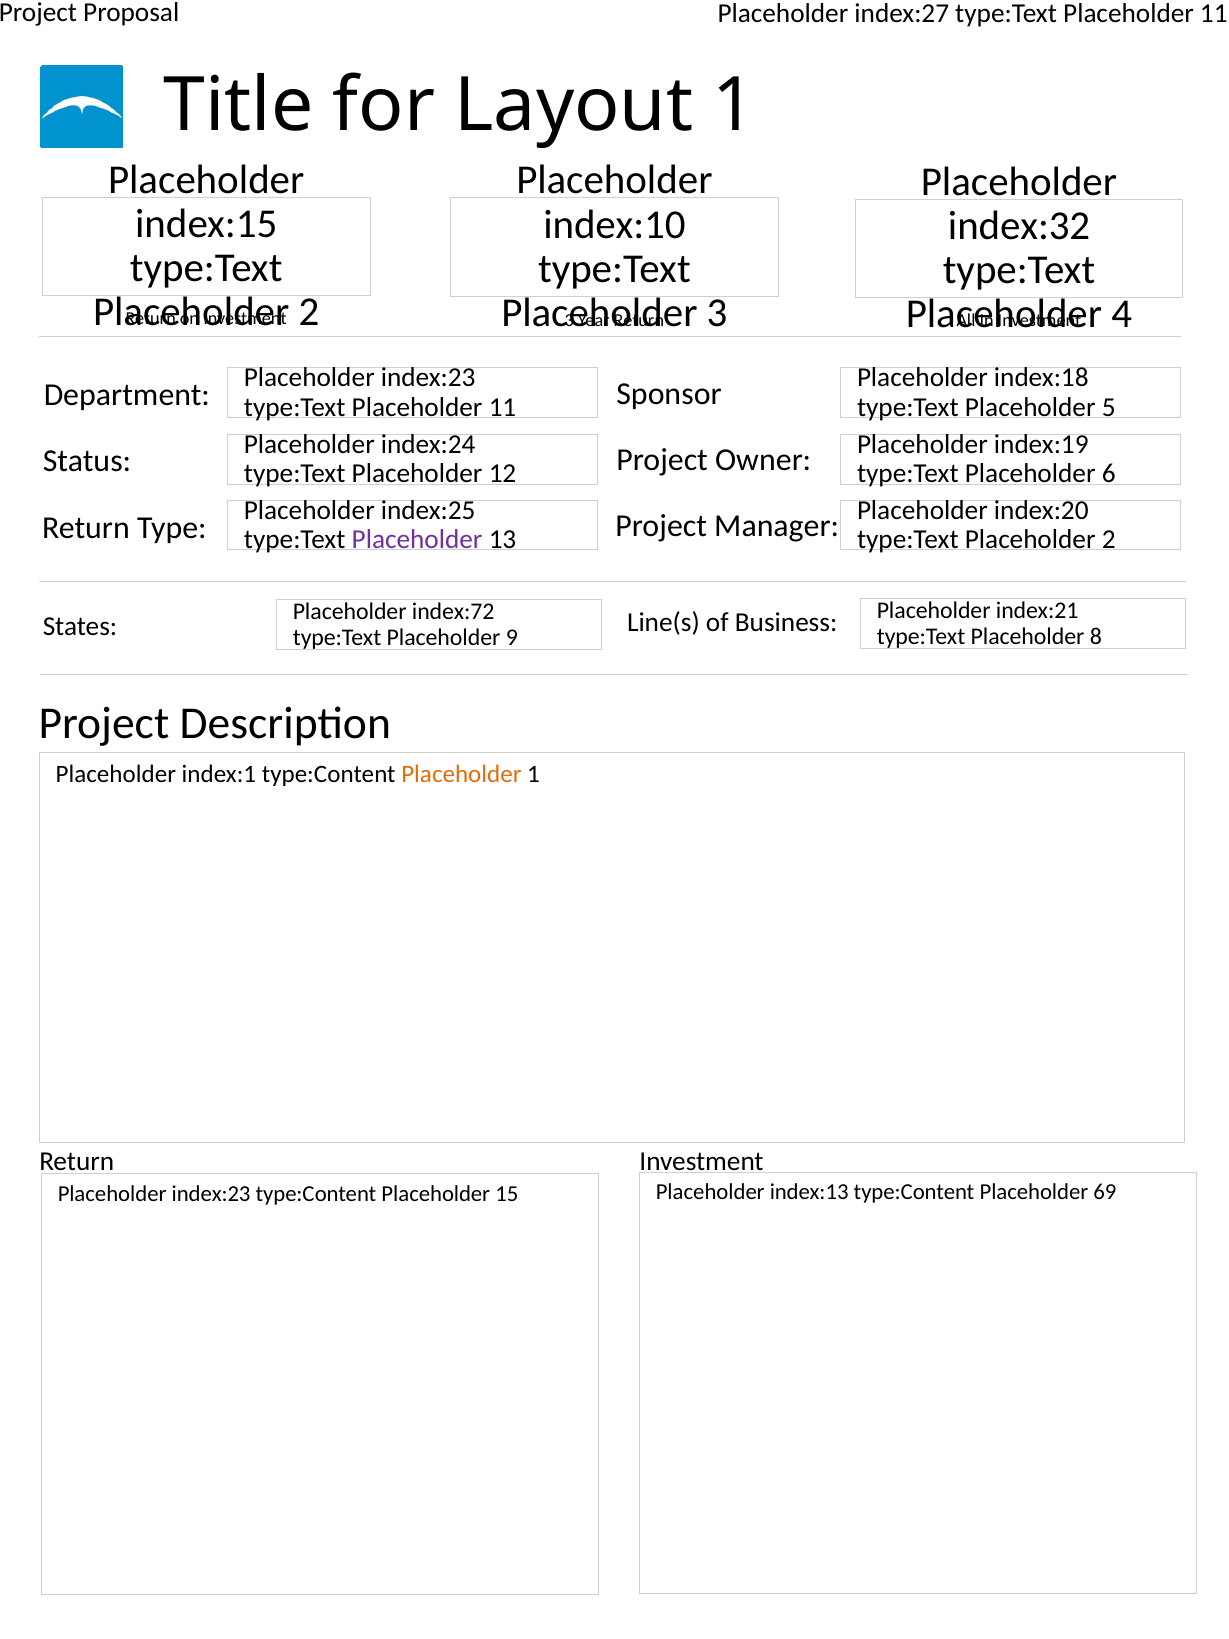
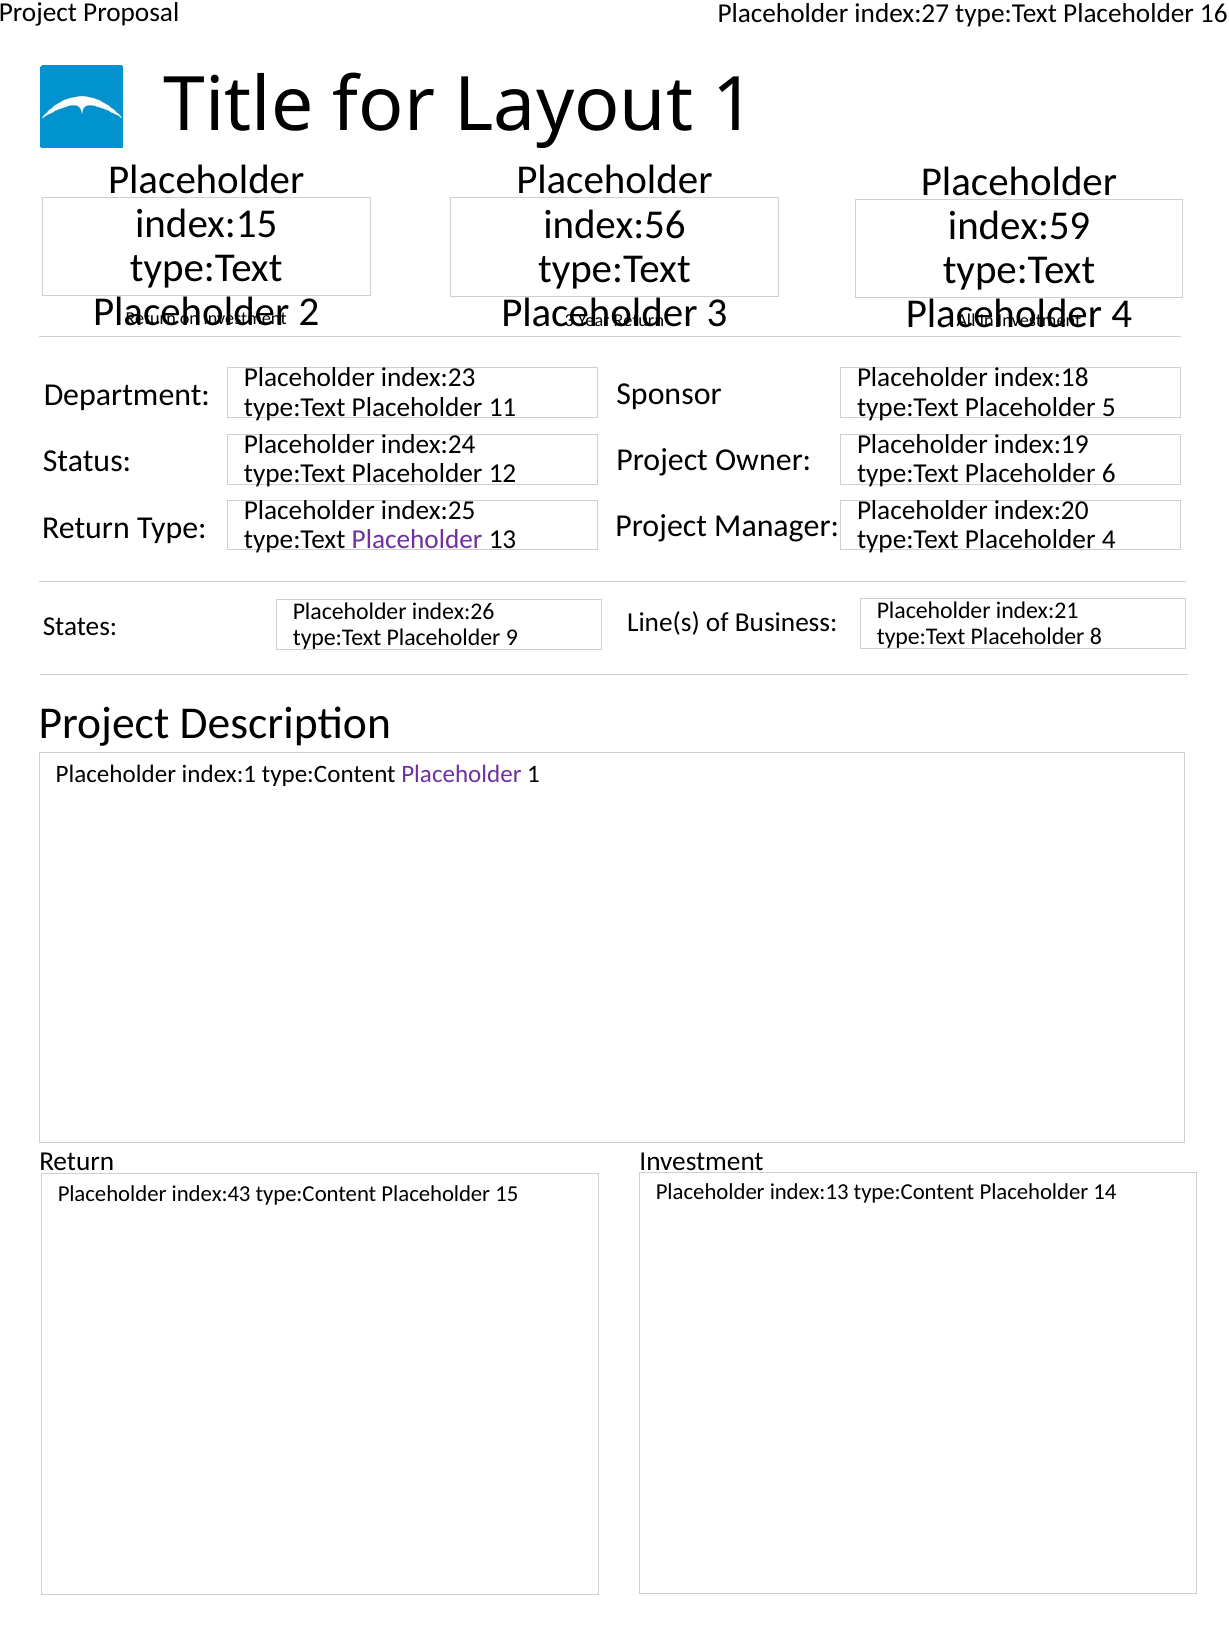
index:27 type:Text Placeholder 11: 11 -> 16
index:10: index:10 -> index:56
index:32: index:32 -> index:59
2 at (1109, 540): 2 -> 4
index:72: index:72 -> index:26
Placeholder at (461, 774) colour: orange -> purple
index:23 at (211, 1193): index:23 -> index:43
69: 69 -> 14
